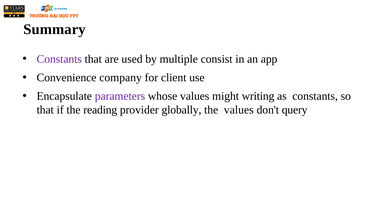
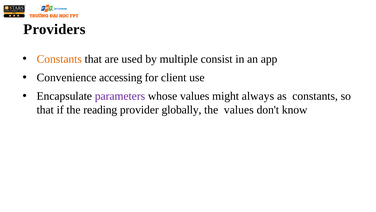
Summary: Summary -> Providers
Constants at (59, 59) colour: purple -> orange
company: company -> accessing
writing: writing -> always
query: query -> know
